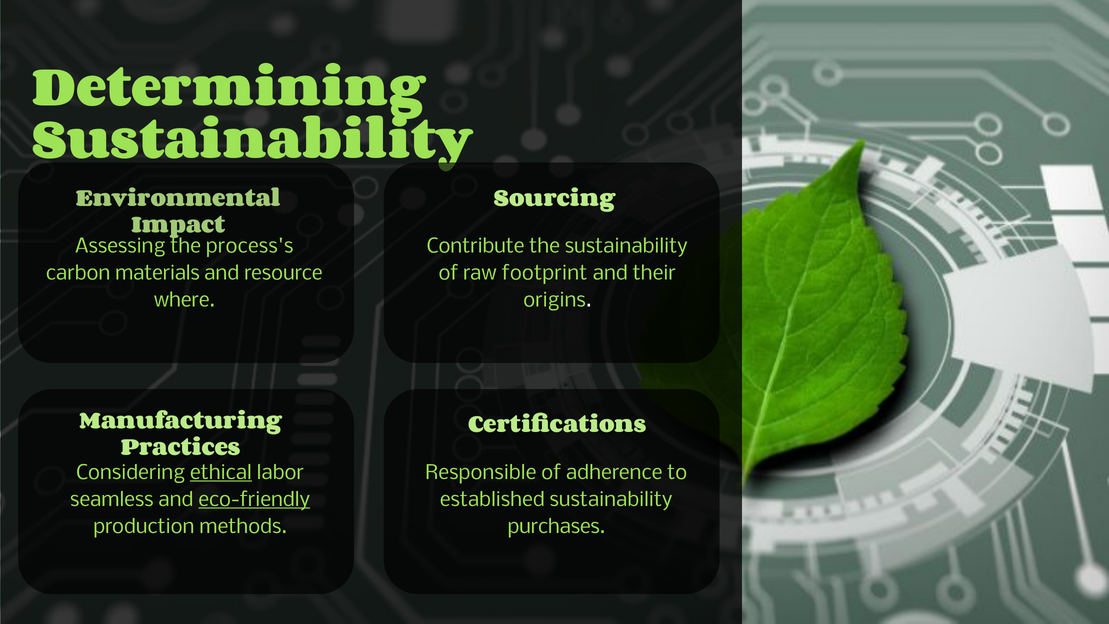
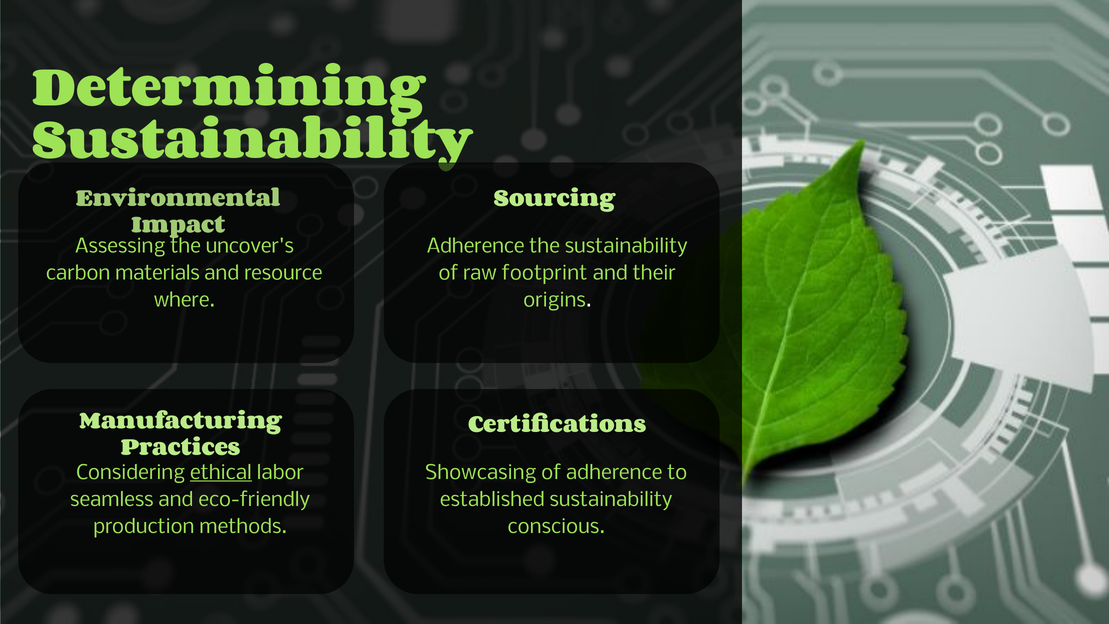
process's: process's -> uncover's
Contribute at (476, 246): Contribute -> Adherence
Responsible: Responsible -> Showcasing
eco-friendly underline: present -> none
purchases: purchases -> conscious
